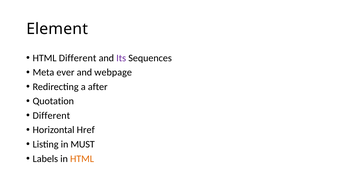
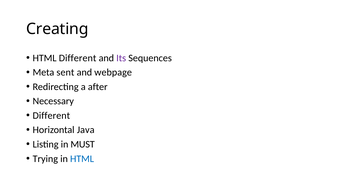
Element: Element -> Creating
ever: ever -> sent
Quotation: Quotation -> Necessary
Href: Href -> Java
Labels: Labels -> Trying
HTML at (82, 159) colour: orange -> blue
